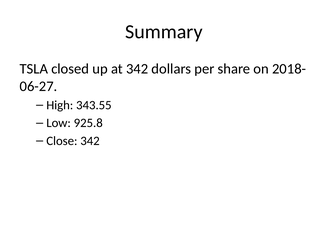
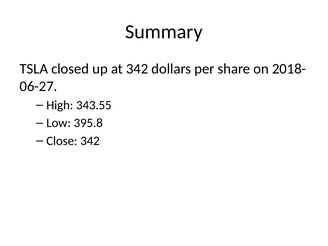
925.8: 925.8 -> 395.8
